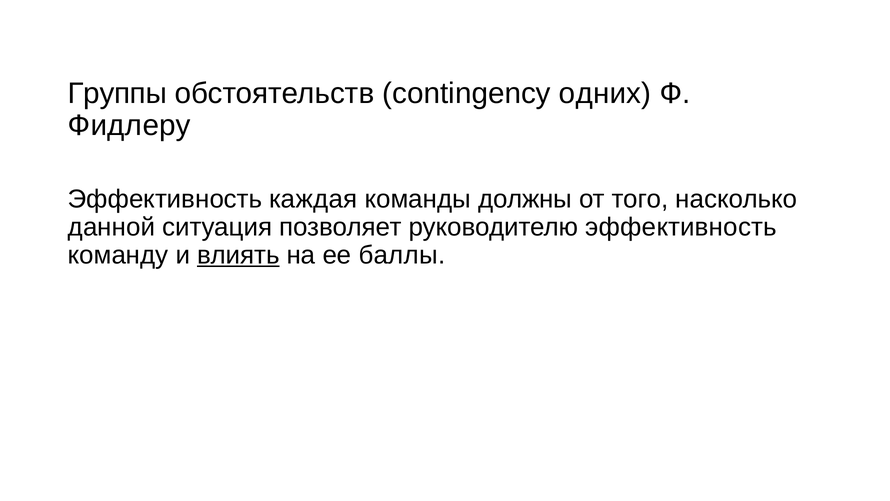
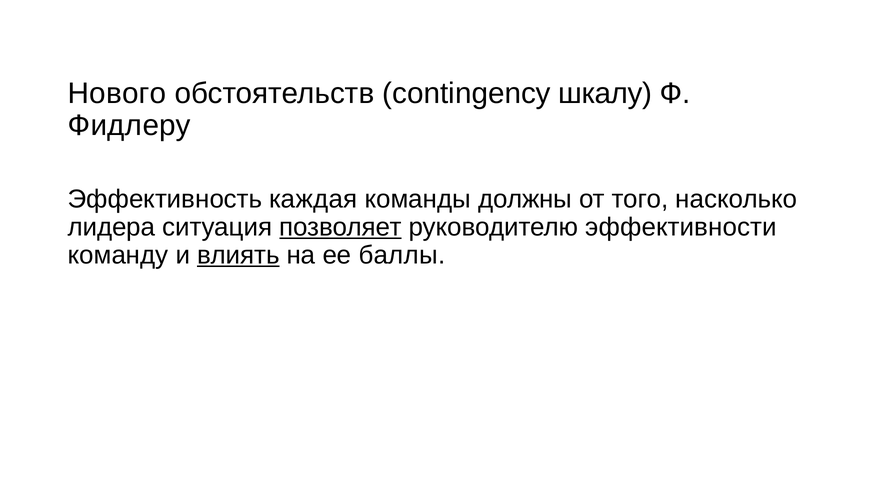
Группы: Группы -> Нового
одних: одних -> шкалу
данной: данной -> лидера
позволяет underline: none -> present
руководителю эффективность: эффективность -> эффективности
